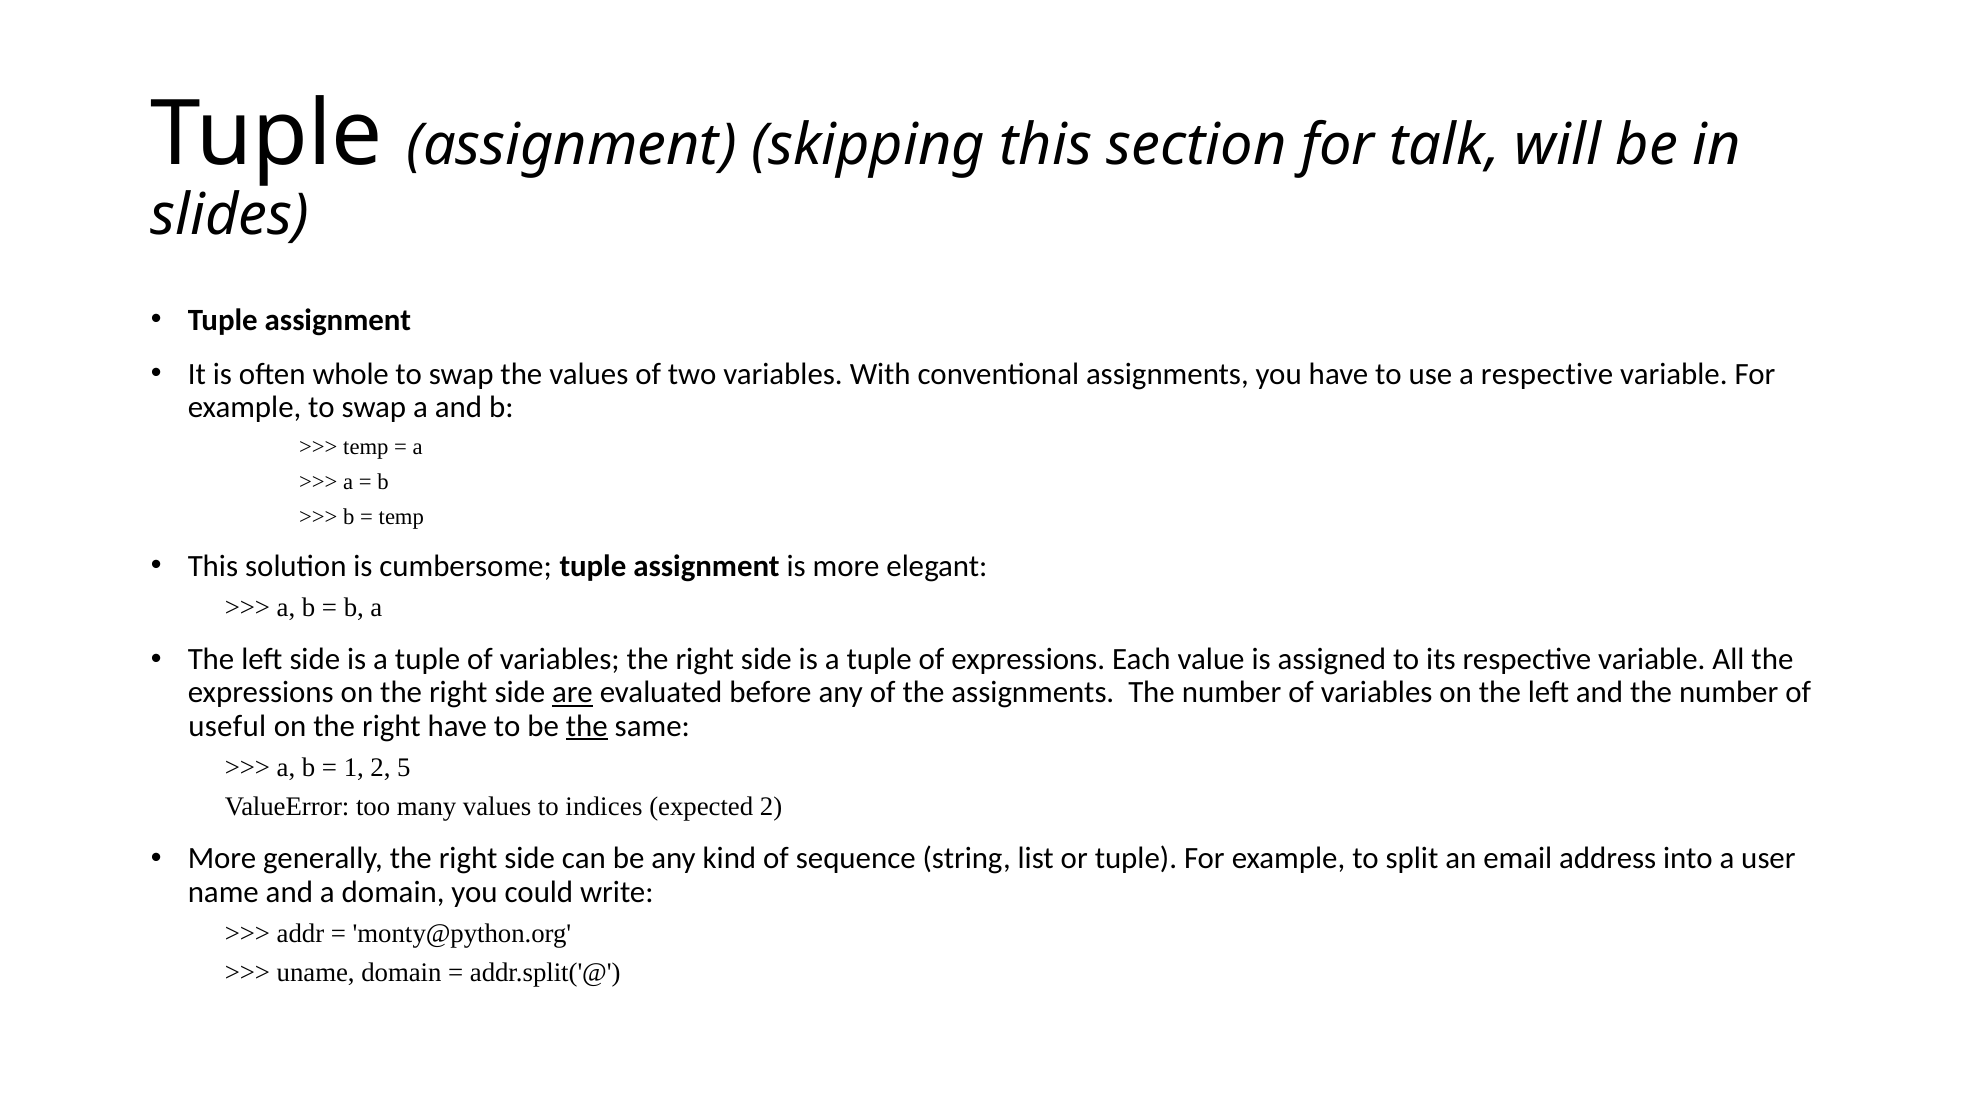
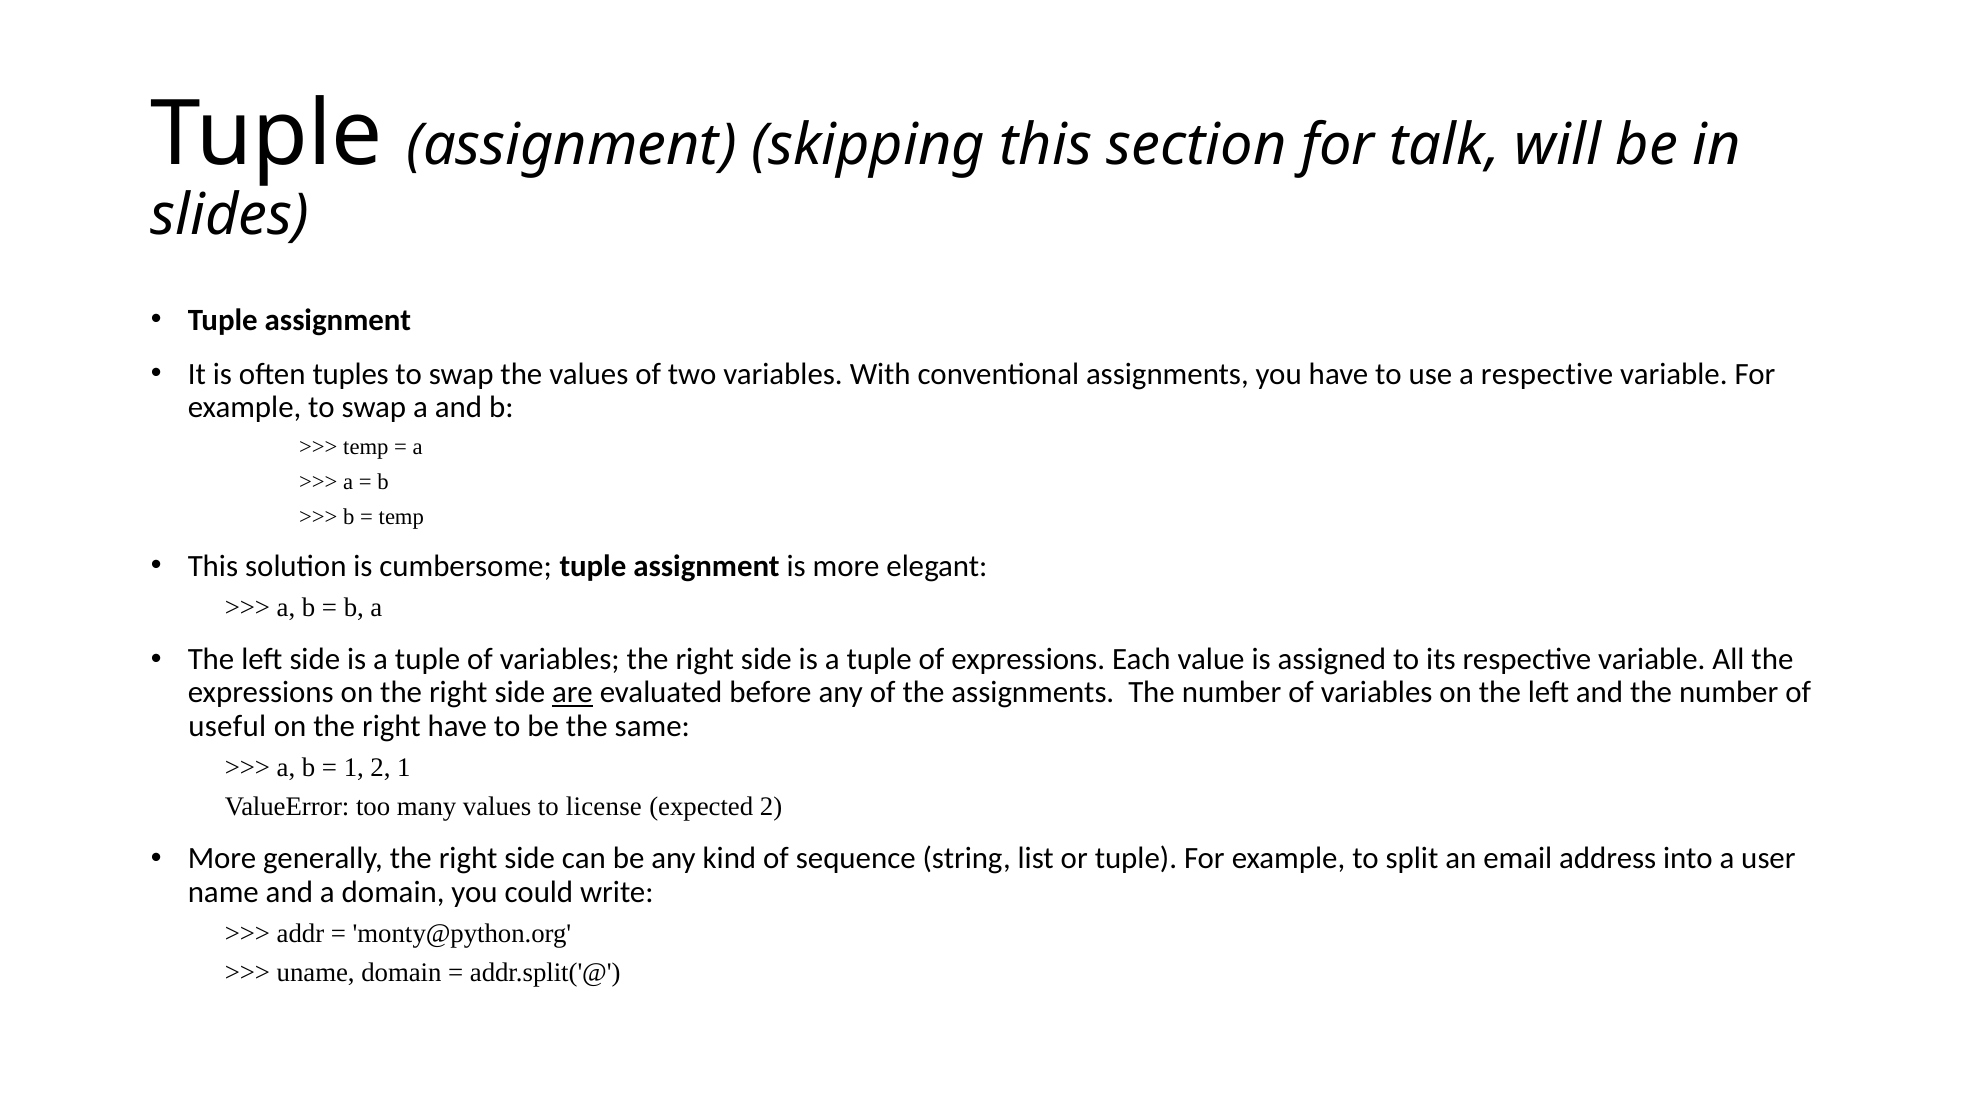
whole: whole -> tuples
the at (587, 726) underline: present -> none
2 5: 5 -> 1
indices: indices -> license
